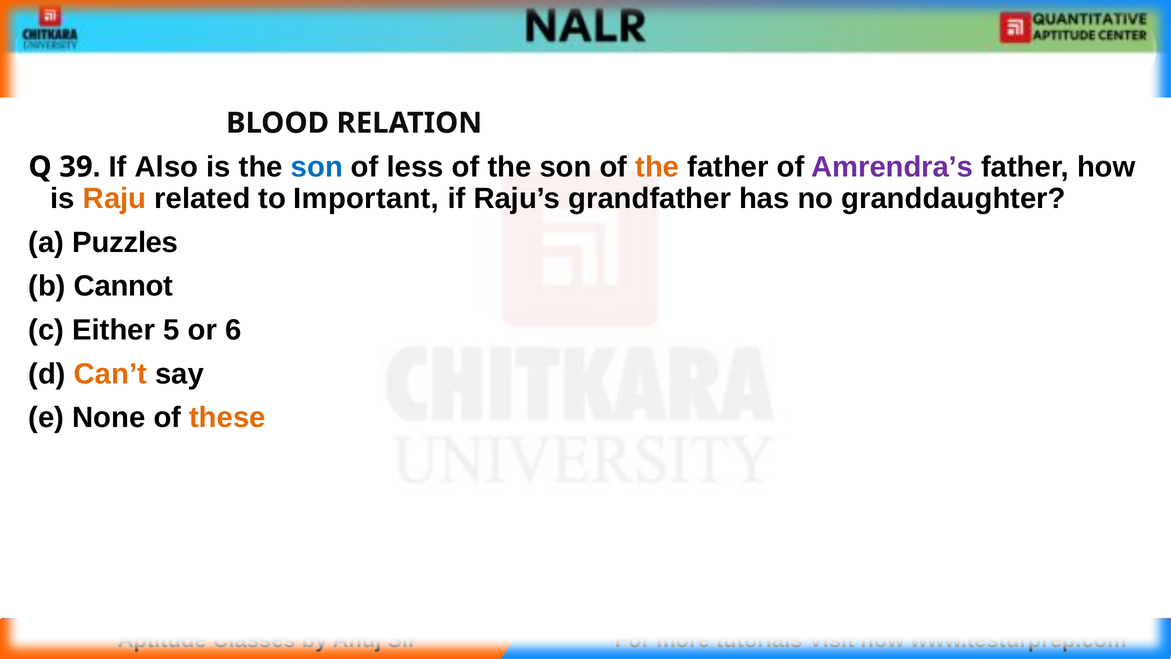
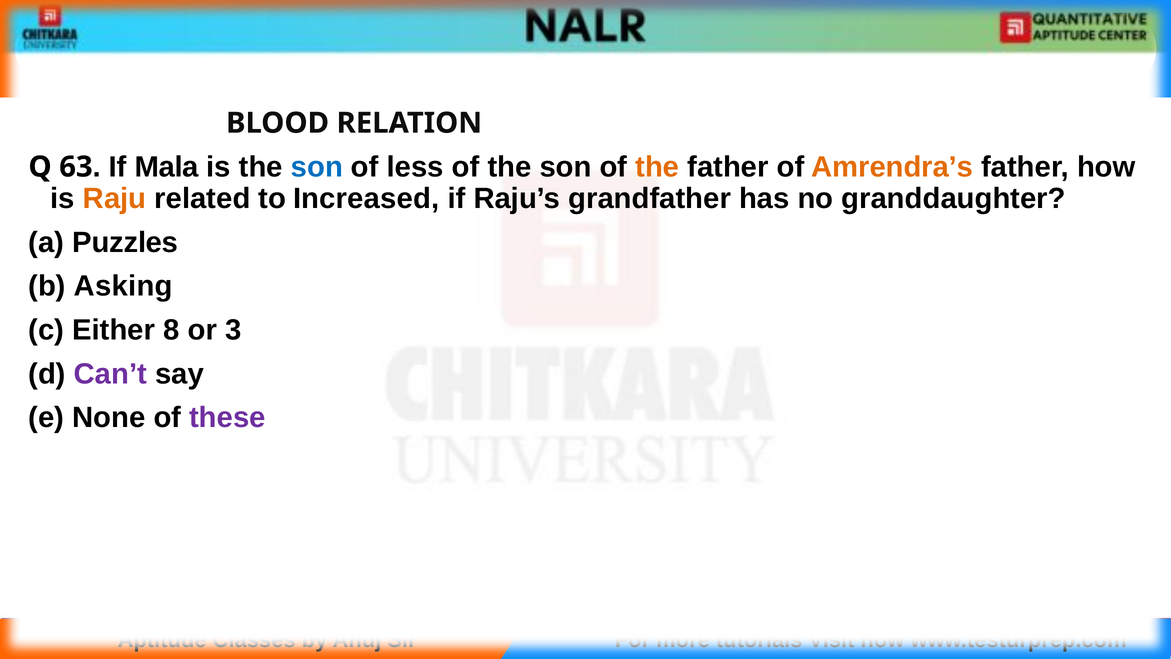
39: 39 -> 63
Also: Also -> Mala
Amrendra’s colour: purple -> orange
Important: Important -> Increased
Cannot: Cannot -> Asking
5: 5 -> 8
6: 6 -> 3
Can’t colour: orange -> purple
these colour: orange -> purple
